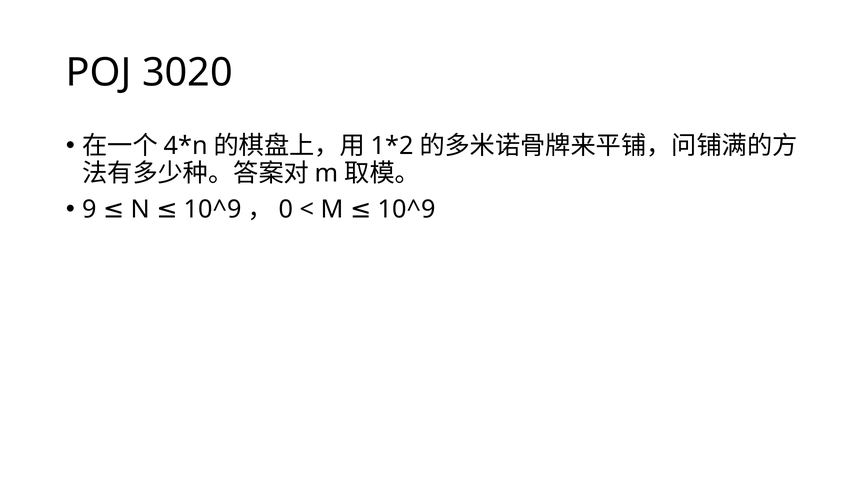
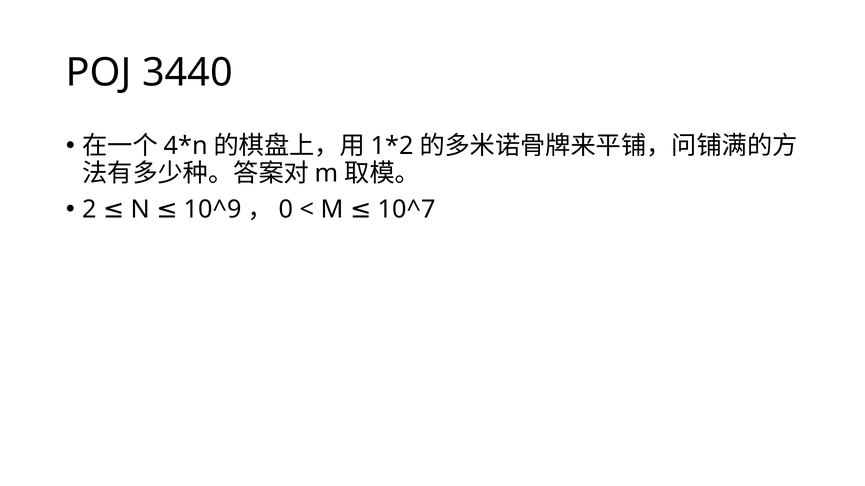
3020: 3020 -> 3440
9: 9 -> 2
M 10^9: 10^9 -> 10^7
